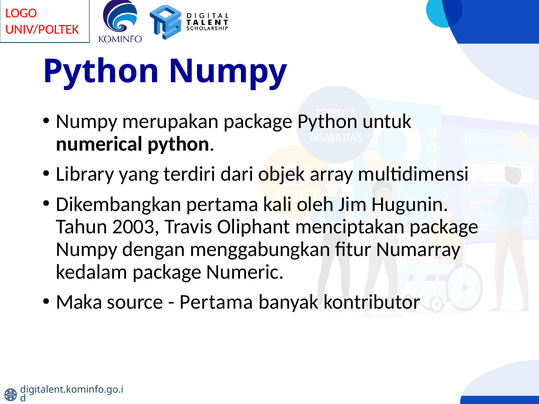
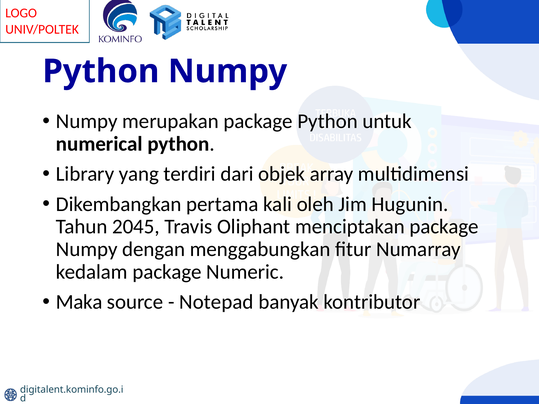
2003: 2003 -> 2045
Pertama at (216, 302): Pertama -> Notepad
